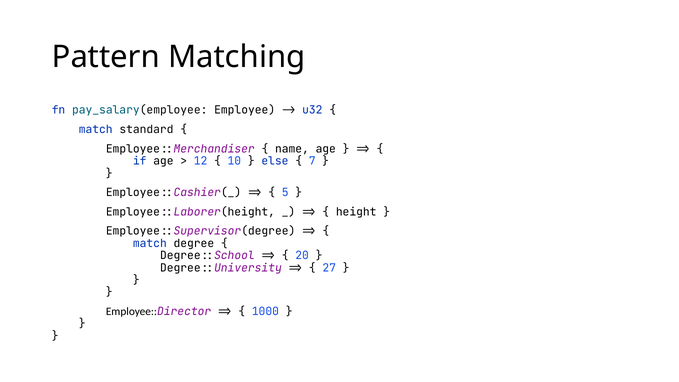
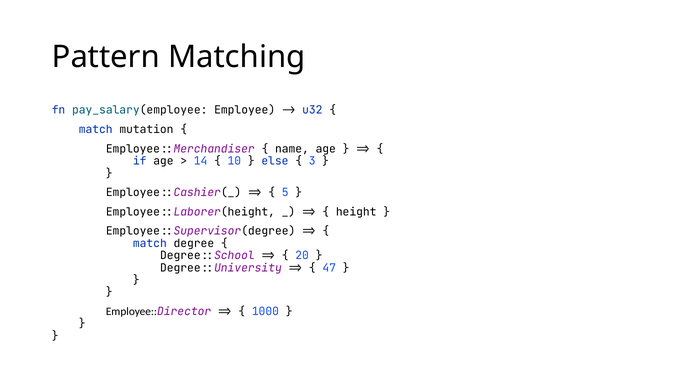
standard: standard -> mutation
12: 12 -> 14
7: 7 -> 3
27: 27 -> 47
